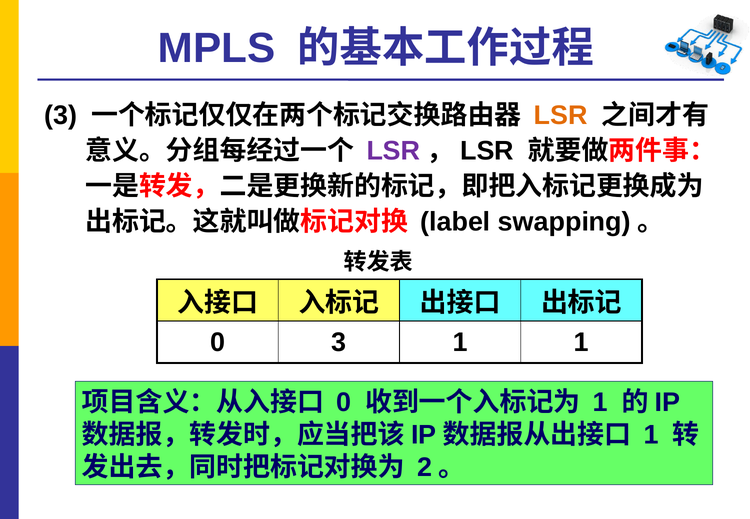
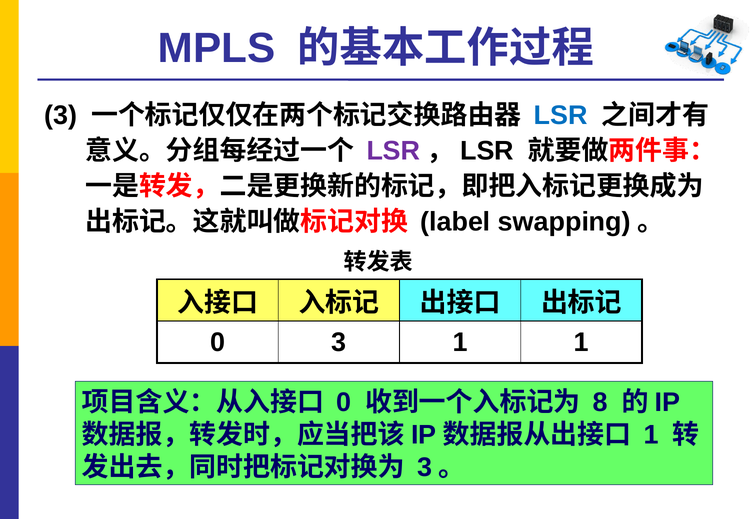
LSR at (561, 115) colour: orange -> blue
1 at (600, 403): 1 -> 8
2 at (425, 467): 2 -> 3
